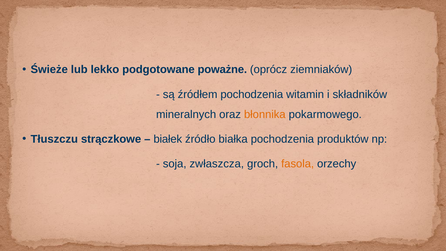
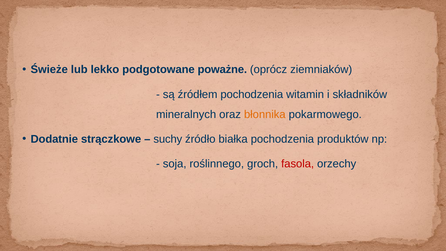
Tłuszczu: Tłuszczu -> Dodatnie
białek: białek -> suchy
zwłaszcza: zwłaszcza -> roślinnego
fasola colour: orange -> red
